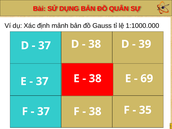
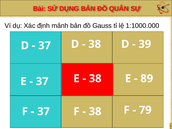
69: 69 -> 89
35: 35 -> 79
